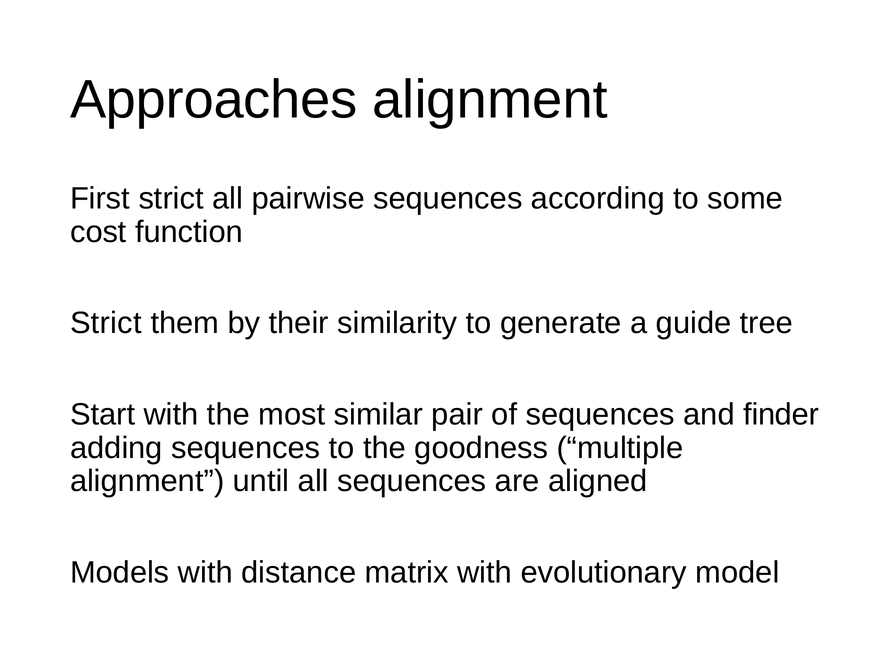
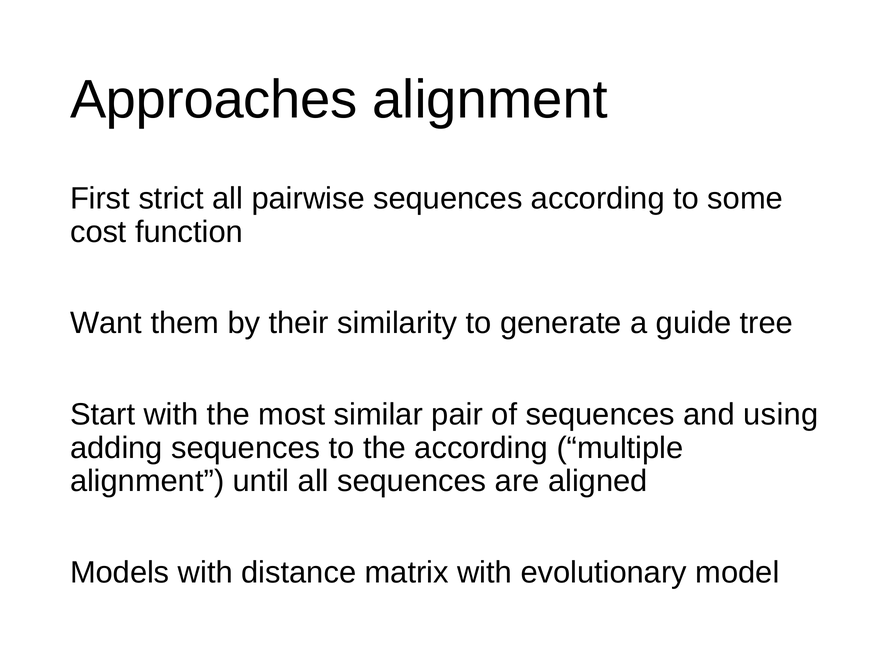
Strict at (106, 323): Strict -> Want
finder: finder -> using
the goodness: goodness -> according
